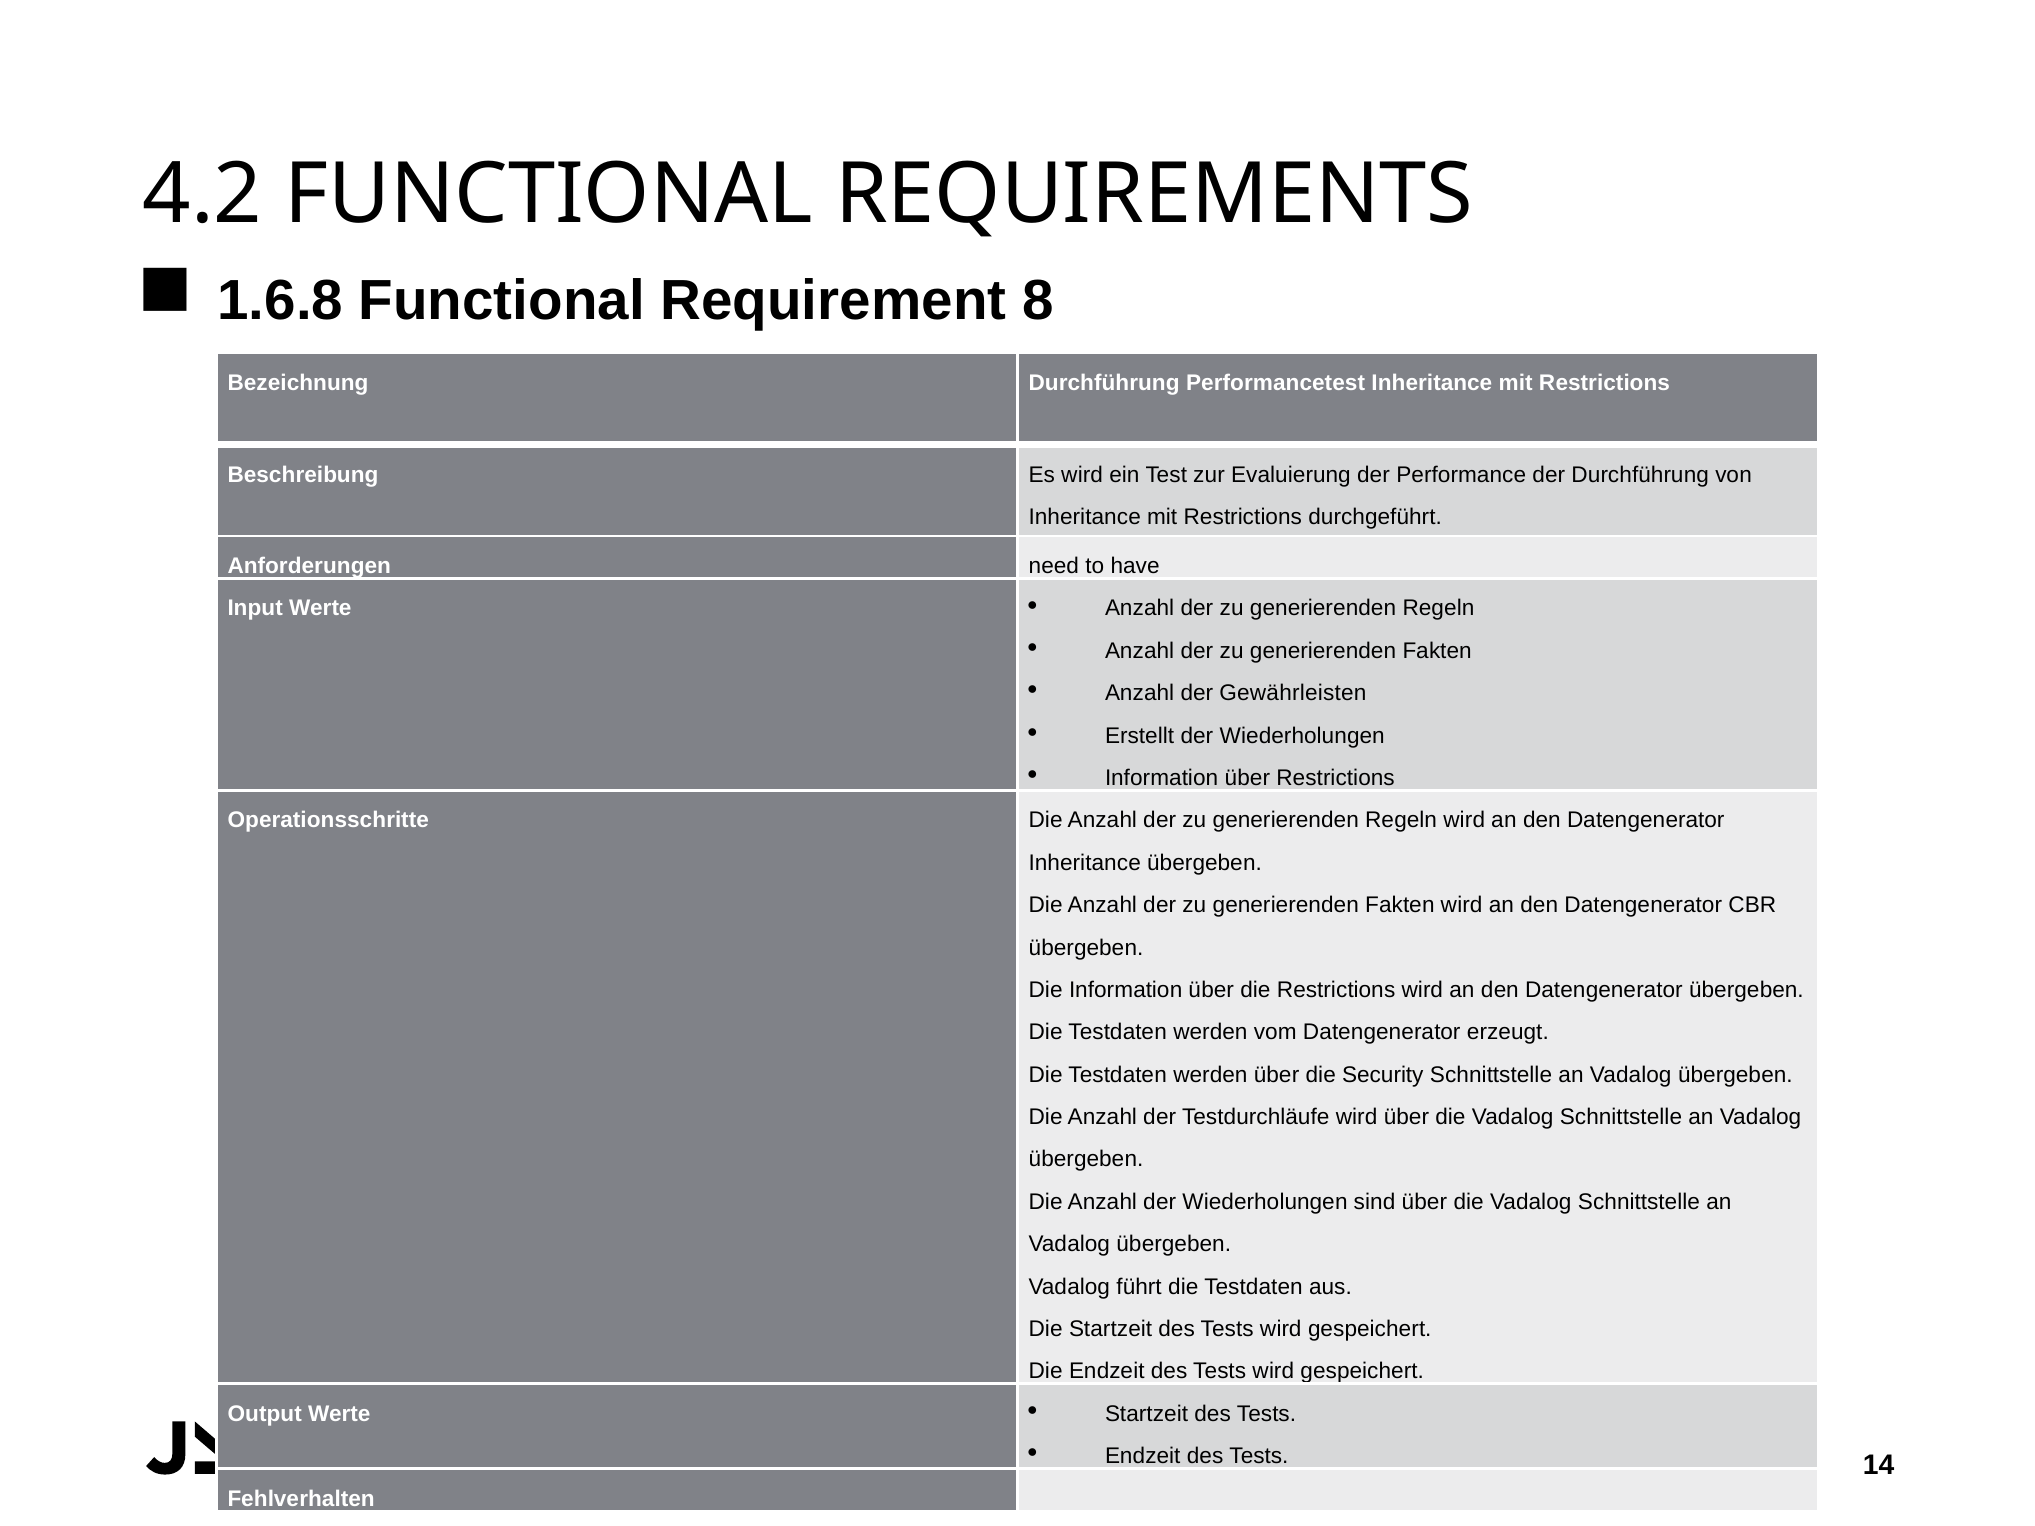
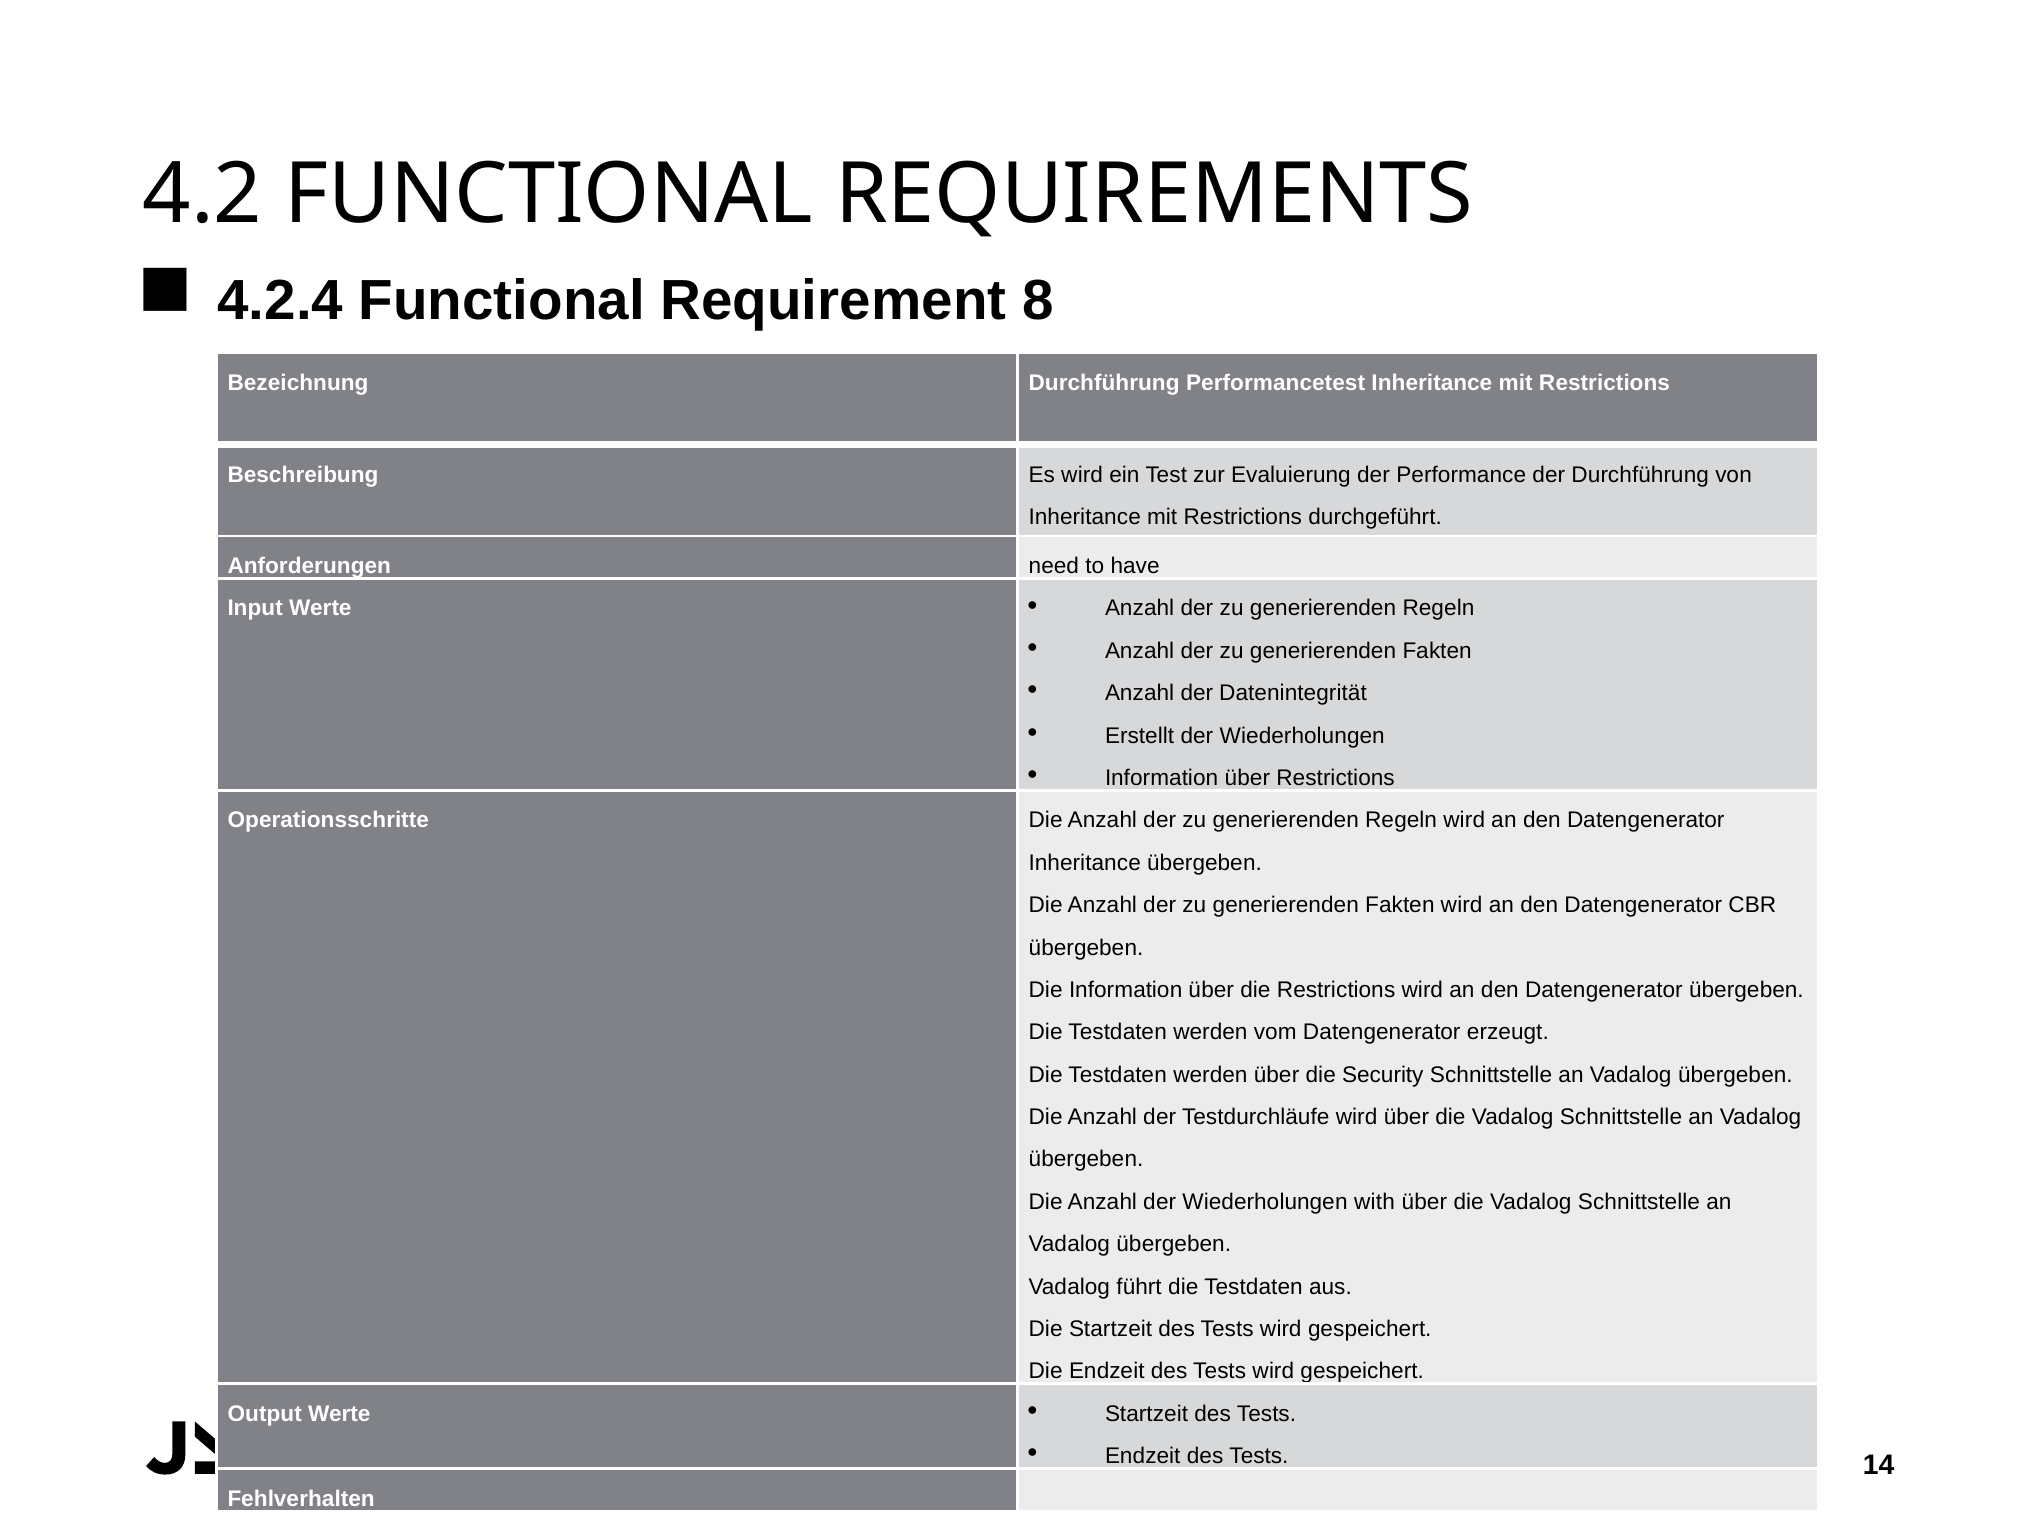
1.6.8: 1.6.8 -> 4.2.4
Gewährleisten: Gewährleisten -> Datenintegrität
sind: sind -> with
